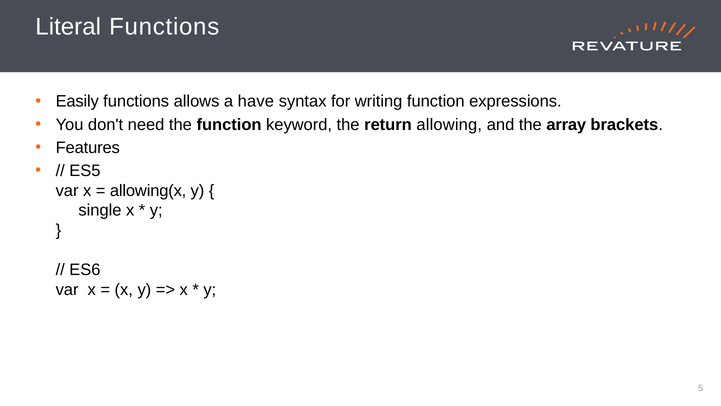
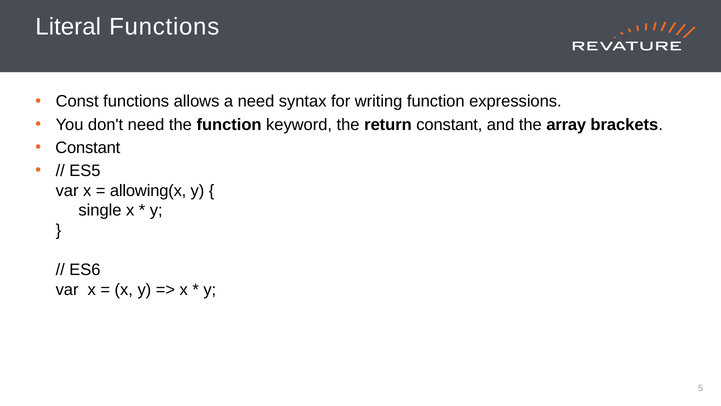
Easily: Easily -> Const
a have: have -> need
return allowing: allowing -> constant
Features at (88, 148): Features -> Constant
